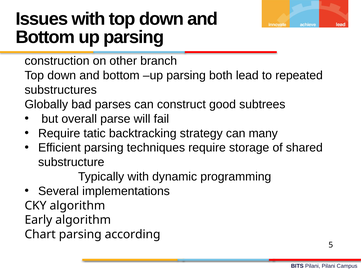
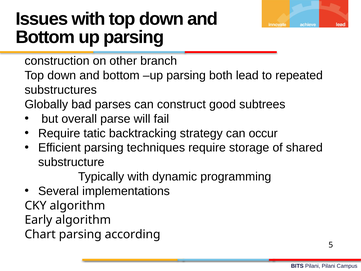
many: many -> occur
